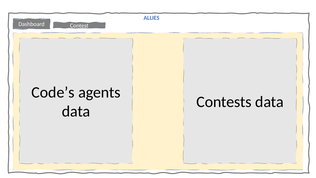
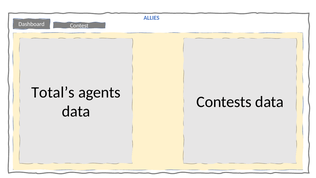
Code’s: Code’s -> Total’s
